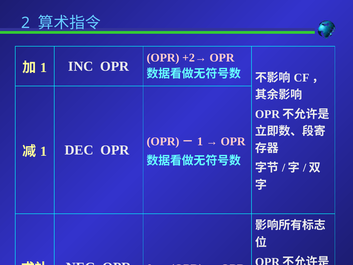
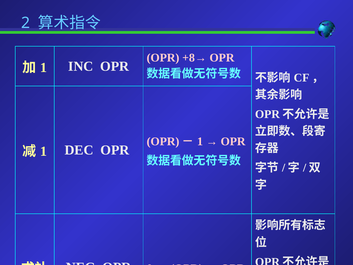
+2→: +2→ -> +8→
